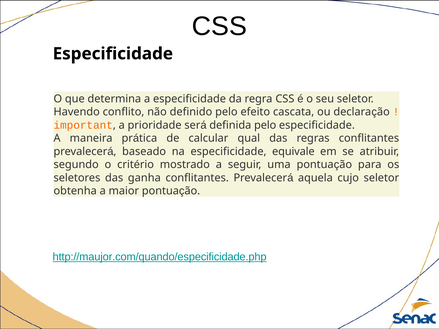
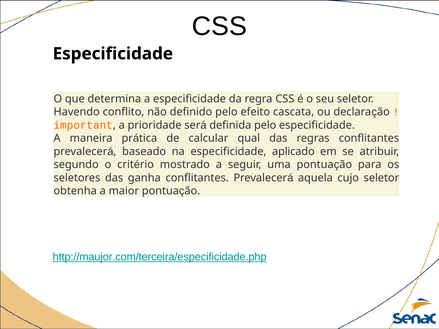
equivale: equivale -> aplicado
http://maujor.com/quando/especificidade.php: http://maujor.com/quando/especificidade.php -> http://maujor.com/terceira/especificidade.php
